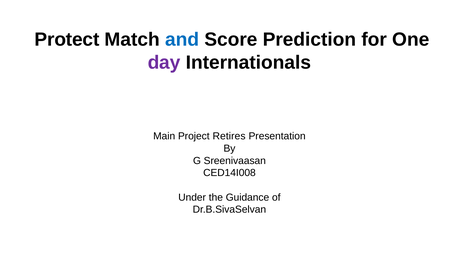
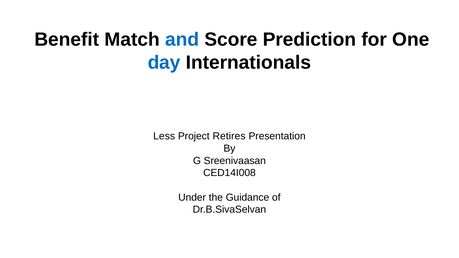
Protect: Protect -> Benefit
day colour: purple -> blue
Main: Main -> Less
